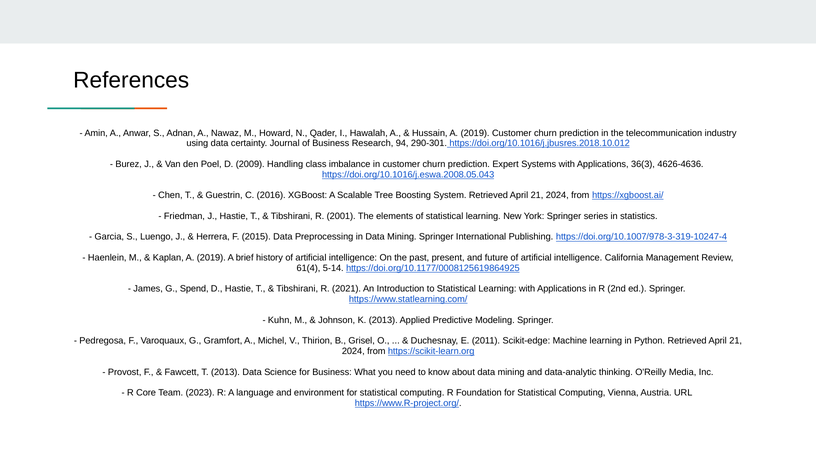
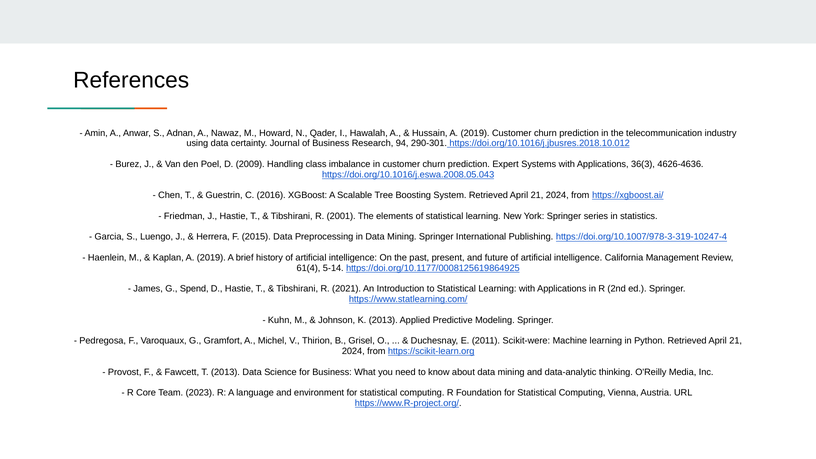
Scikit-edge: Scikit-edge -> Scikit-were
